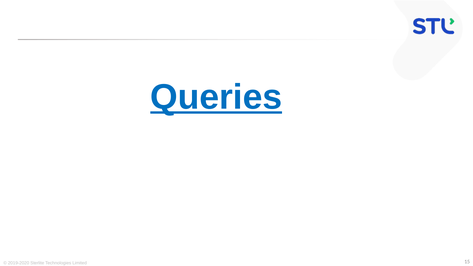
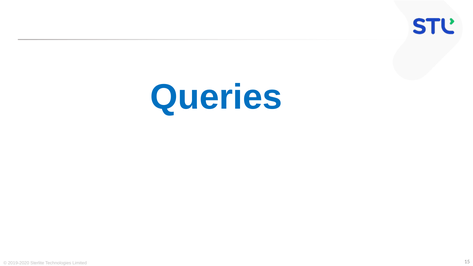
Queries underline: present -> none
